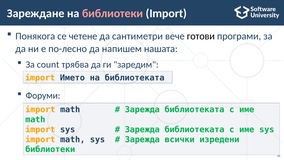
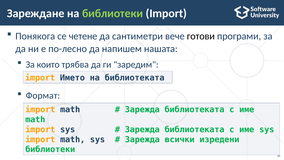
библиотеки at (113, 13) colour: pink -> light green
count: count -> които
Форуми: Форуми -> Формат
